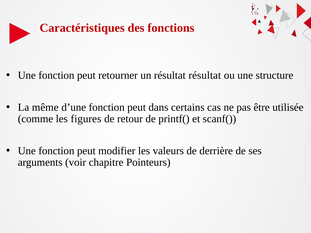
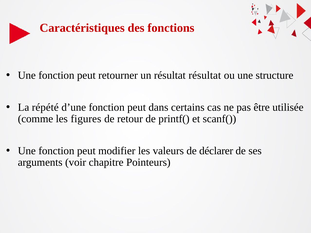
même: même -> répété
derrière: derrière -> déclarer
